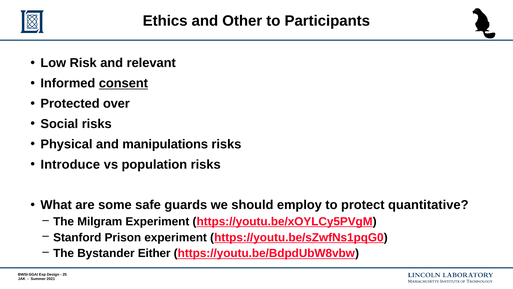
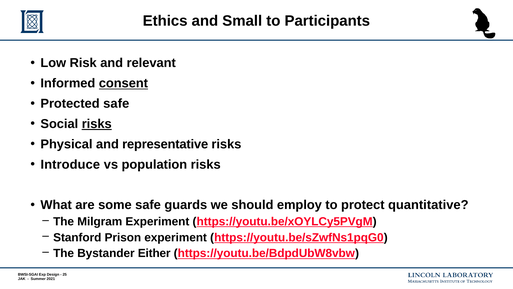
Other: Other -> Small
Protected over: over -> safe
risks at (97, 124) underline: none -> present
manipulations: manipulations -> representative
